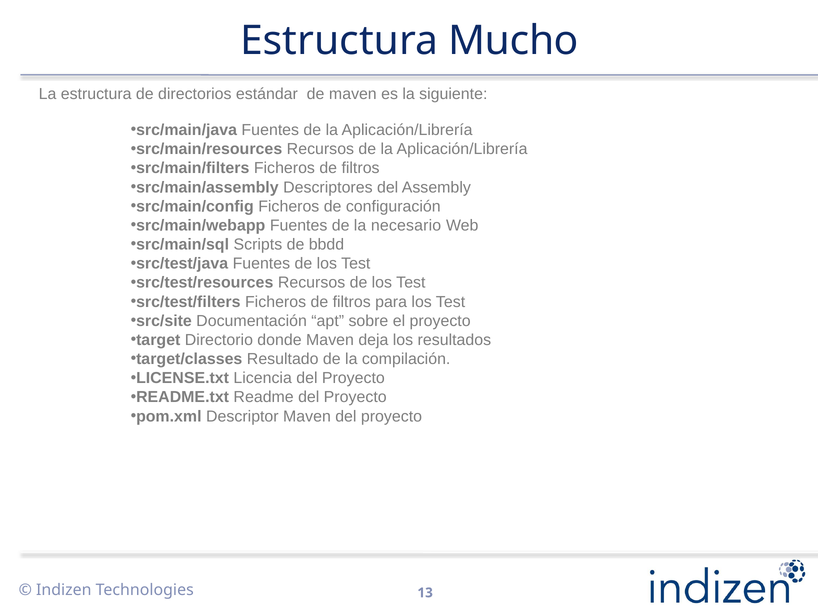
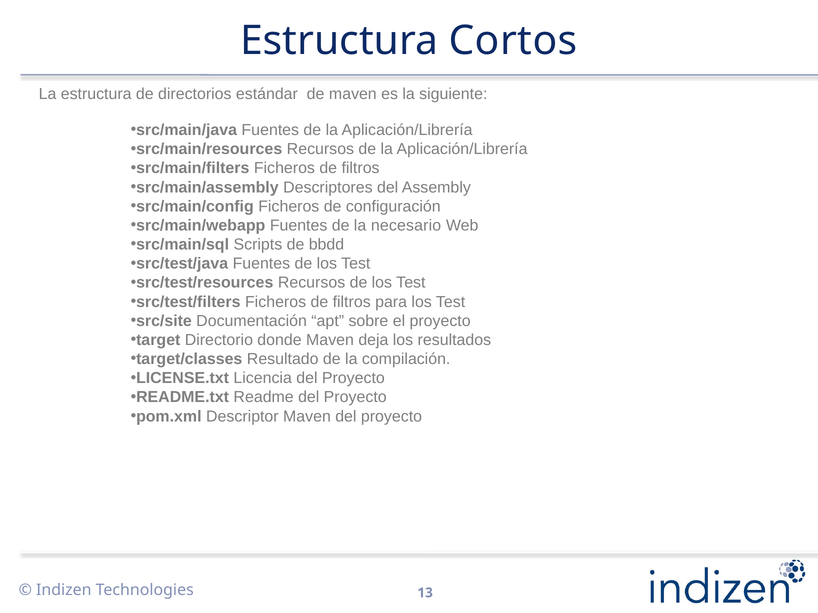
Mucho: Mucho -> Cortos
